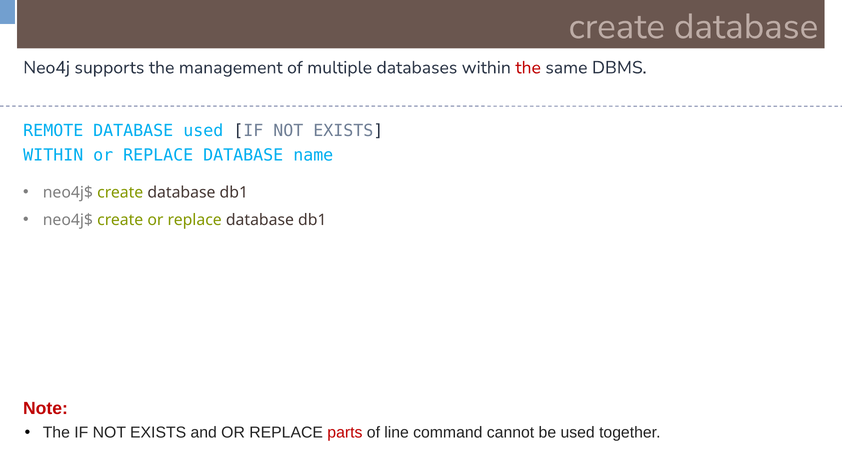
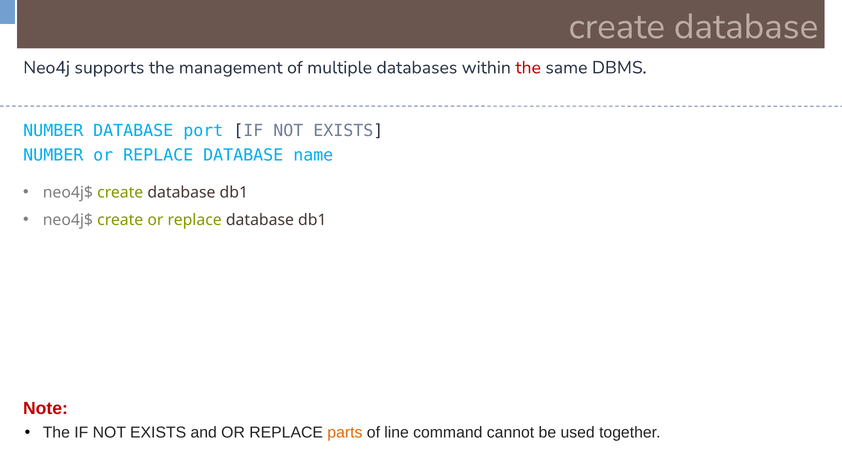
REMOTE at (53, 131): REMOTE -> NUMBER
DATABASE used: used -> port
WITHIN at (53, 155): WITHIN -> NUMBER
parts colour: red -> orange
